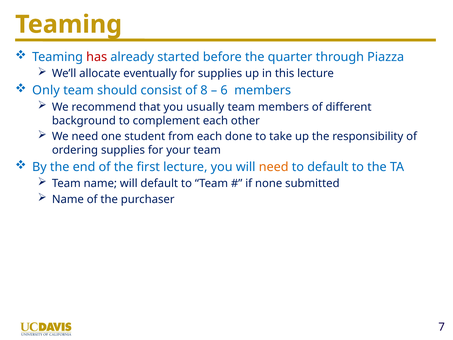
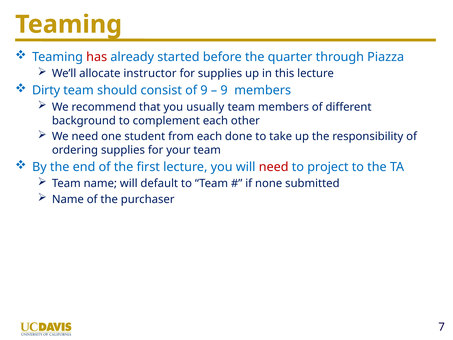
eventually: eventually -> instructor
Only: Only -> Dirty
of 8: 8 -> 9
6 at (224, 90): 6 -> 9
need at (274, 167) colour: orange -> red
to default: default -> project
